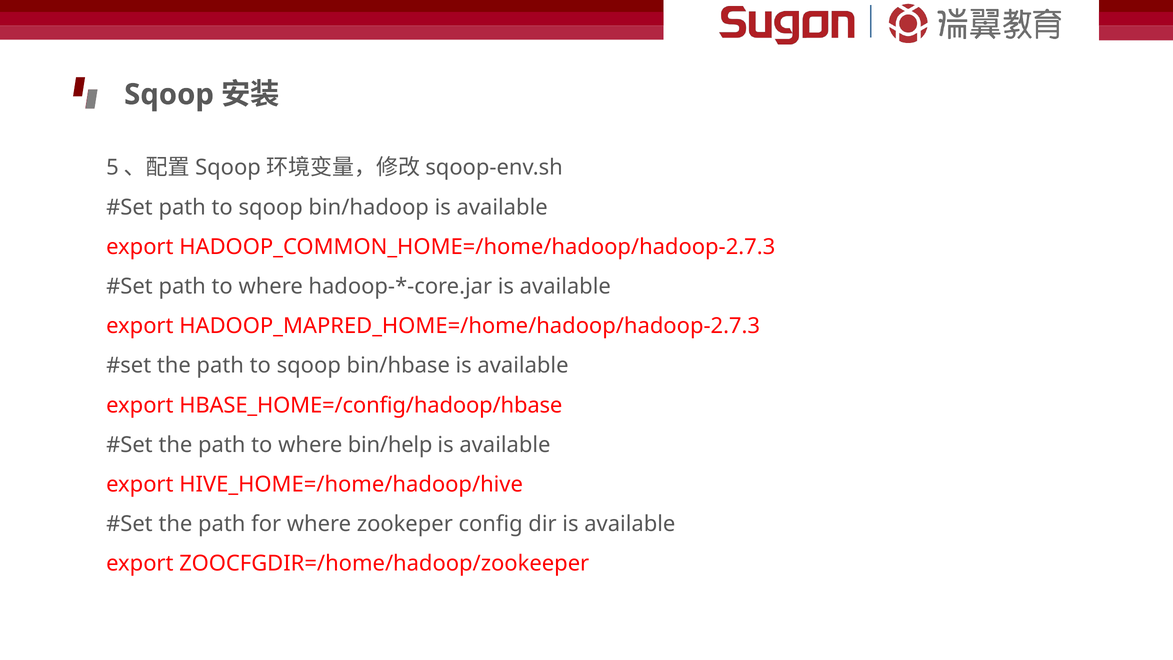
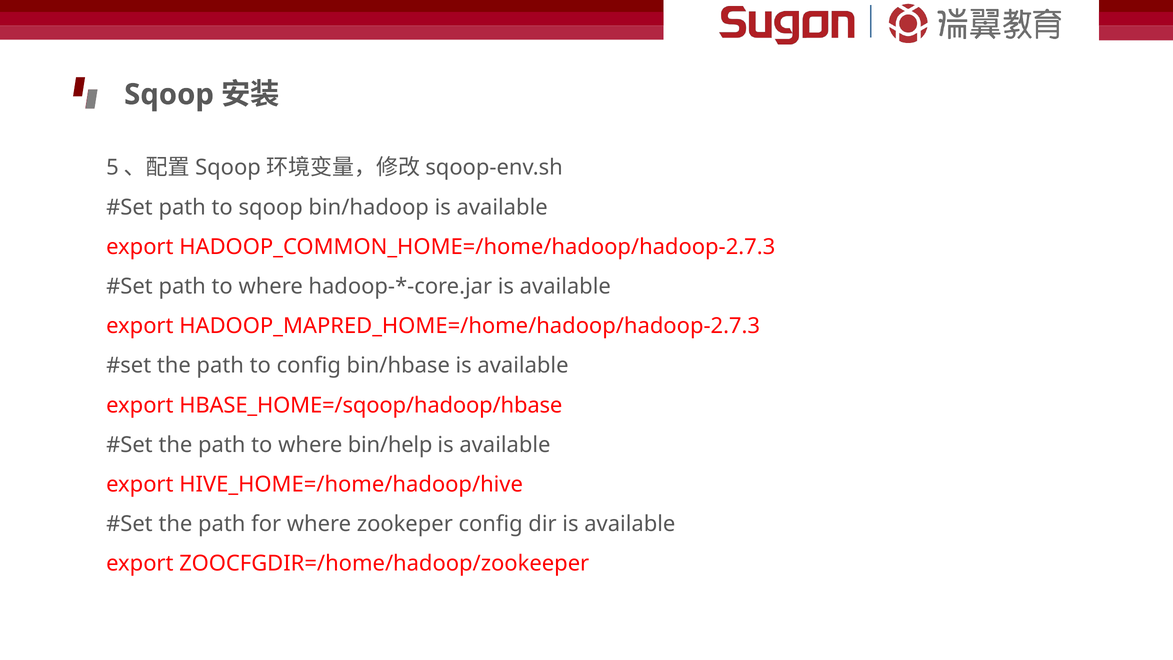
the path to sqoop: sqoop -> config
HBASE_HOME=/config/hadoop/hbase: HBASE_HOME=/config/hadoop/hbase -> HBASE_HOME=/sqoop/hadoop/hbase
